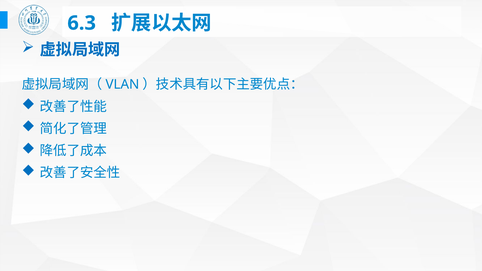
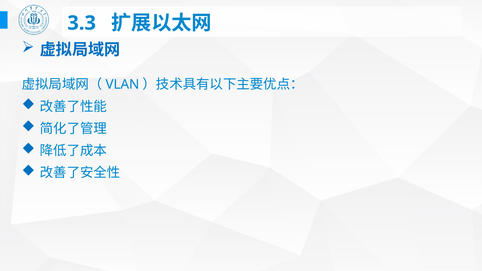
6.3: 6.3 -> 3.3
